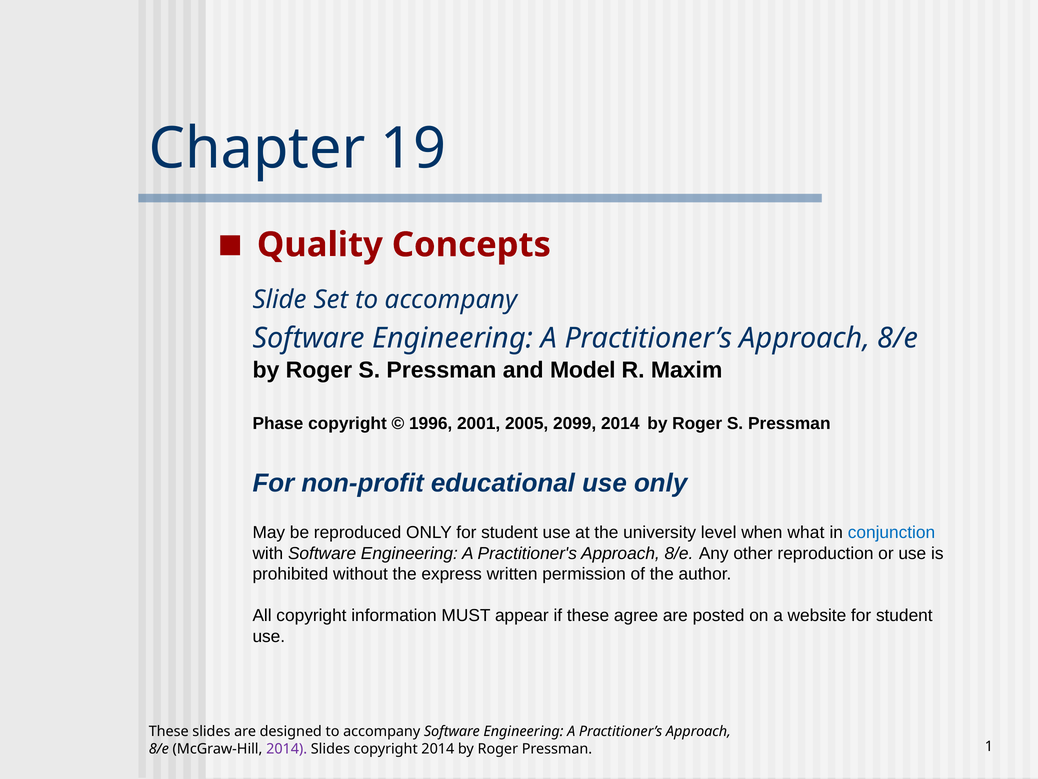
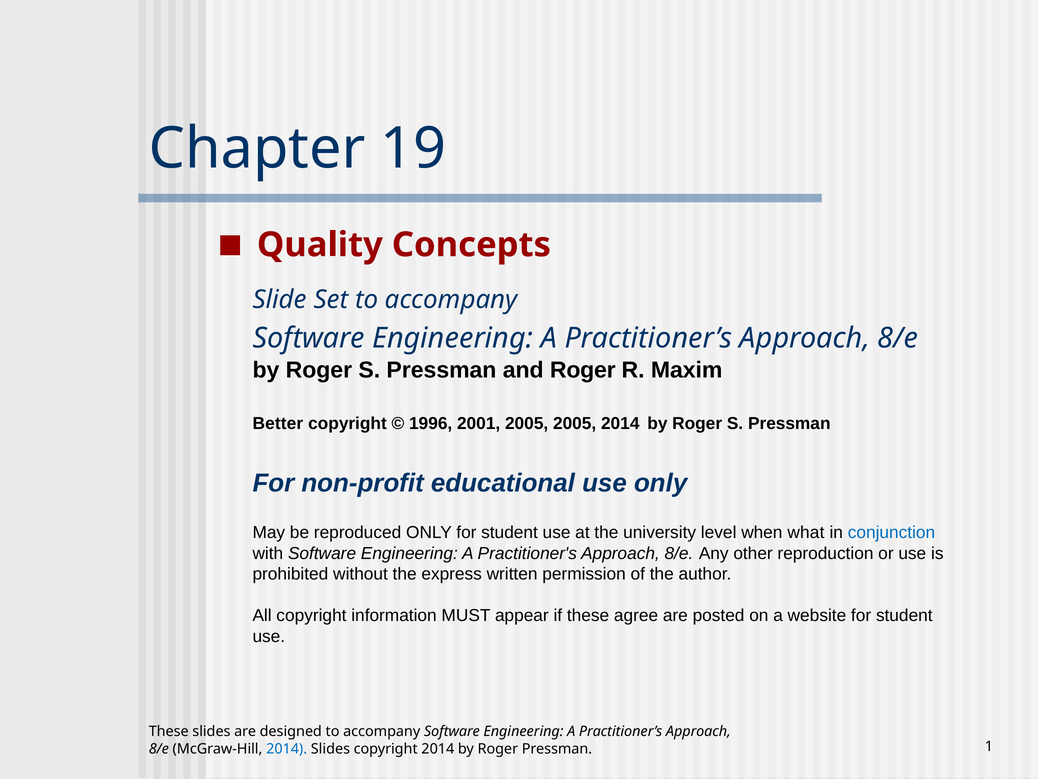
and Model: Model -> Roger
Phase: Phase -> Better
2005 2099: 2099 -> 2005
2014 at (287, 748) colour: purple -> blue
